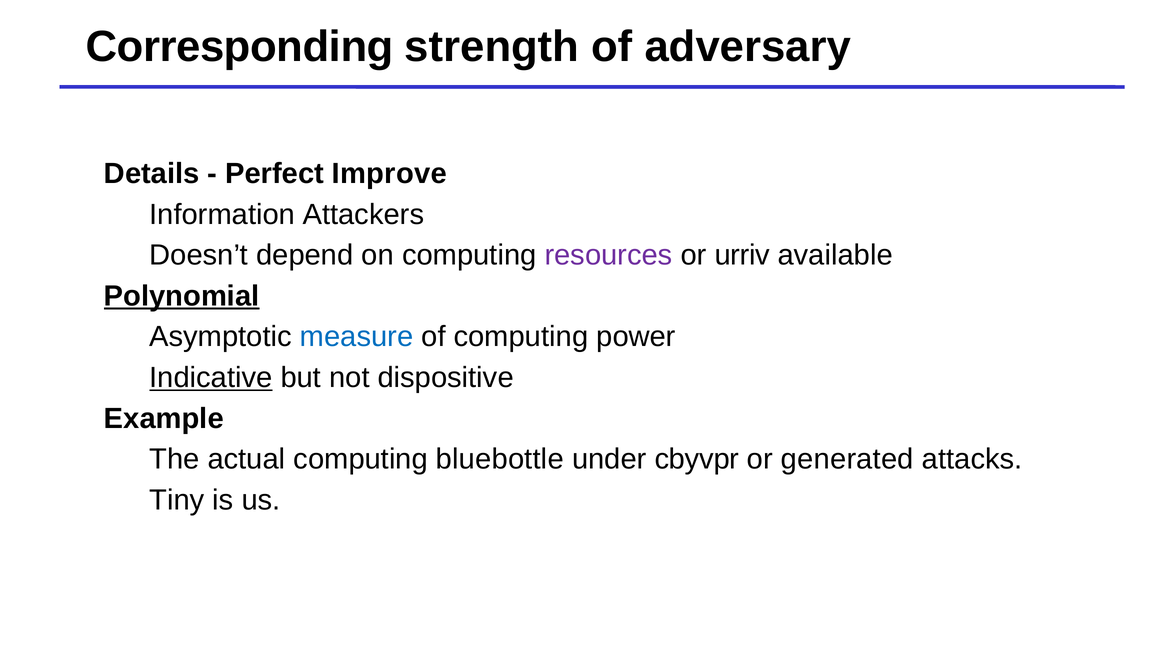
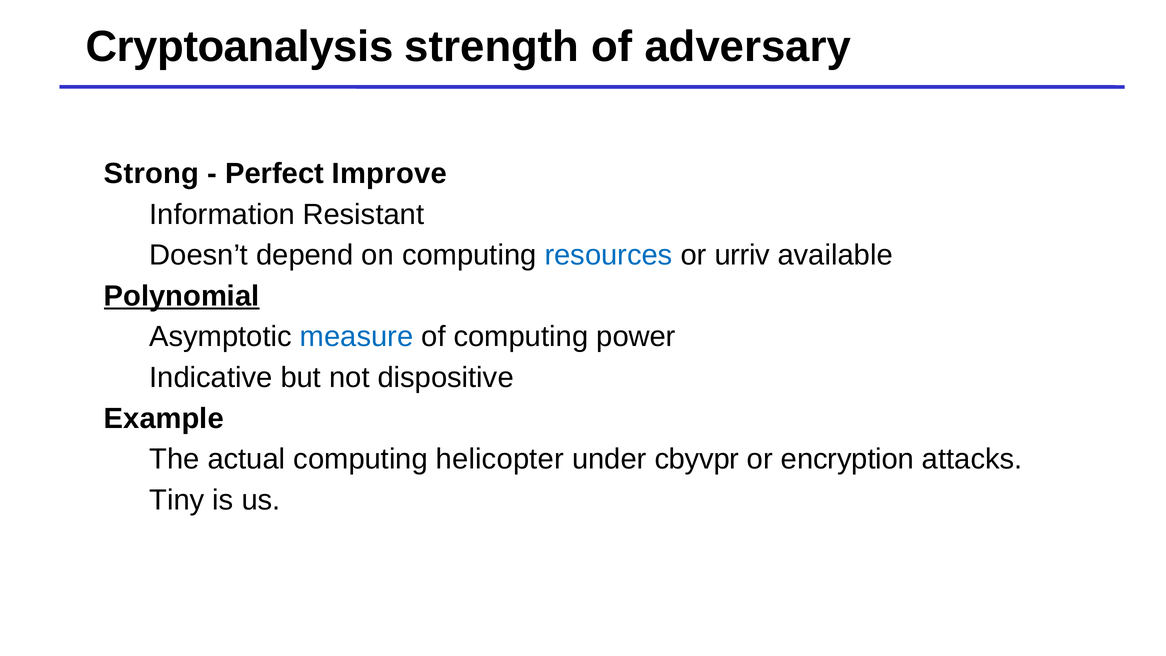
Corresponding: Corresponding -> Cryptoanalysis
Details: Details -> Strong
Attackers: Attackers -> Resistant
resources colour: purple -> blue
Indicative underline: present -> none
bluebottle: bluebottle -> helicopter
generated: generated -> encryption
